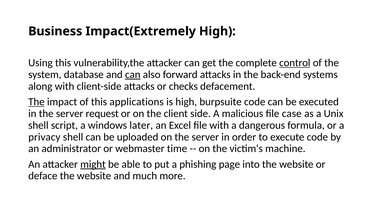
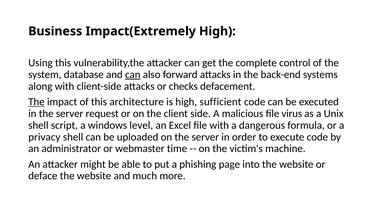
control underline: present -> none
applications: applications -> architecture
burpsuite: burpsuite -> sufficient
case: case -> virus
later: later -> level
might underline: present -> none
